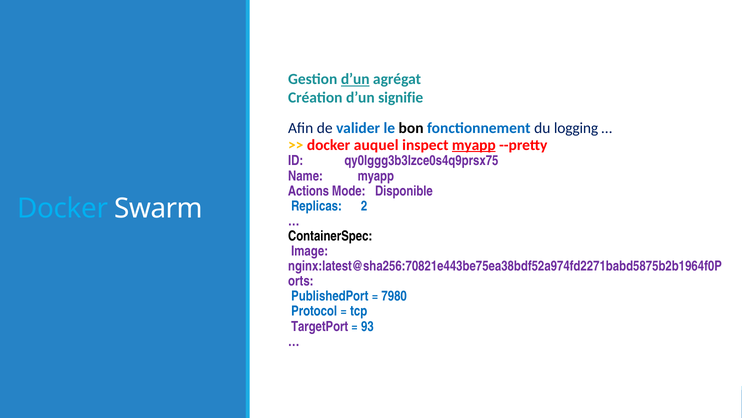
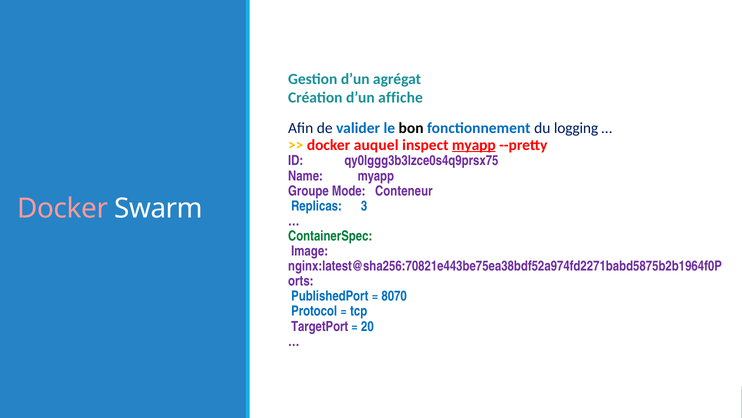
d’un at (355, 79) underline: present -> none
signifie: signifie -> affiche
Actions: Actions -> Groupe
Disponible: Disponible -> Conteneur
Docker at (63, 208) colour: light blue -> pink
2: 2 -> 3
ContainerSpec colour: black -> green
7980: 7980 -> 8070
93: 93 -> 20
